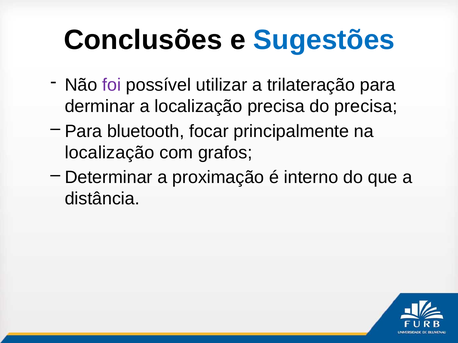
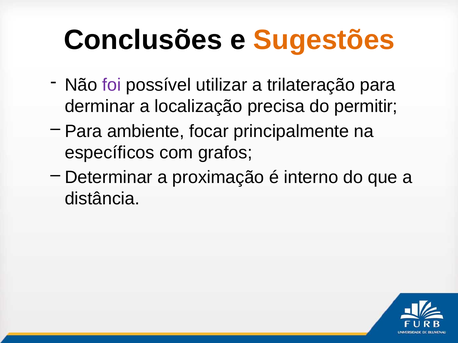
Sugestões colour: blue -> orange
do precisa: precisa -> permitir
bluetooth: bluetooth -> ambiente
localização at (110, 153): localização -> específicos
